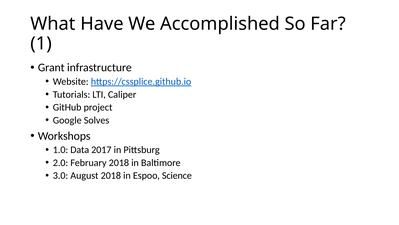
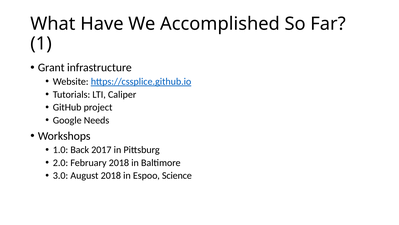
Solves: Solves -> Needs
Data: Data -> Back
